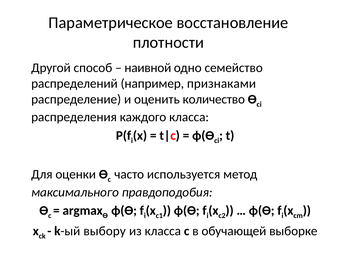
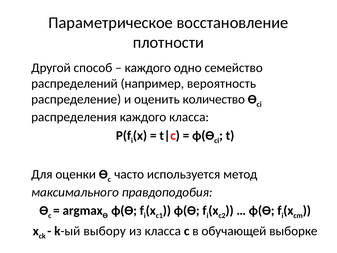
наивной at (148, 68): наивной -> каждого
признаками: признаками -> вероятность
